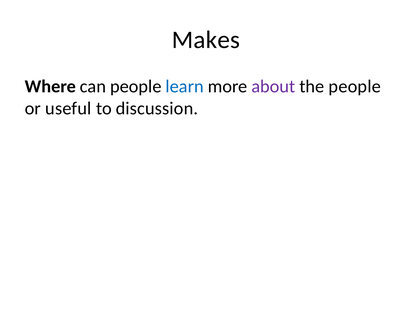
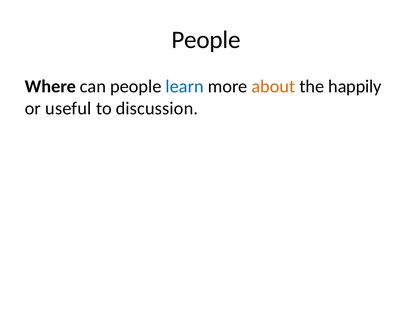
Makes at (206, 40): Makes -> People
about colour: purple -> orange
the people: people -> happily
